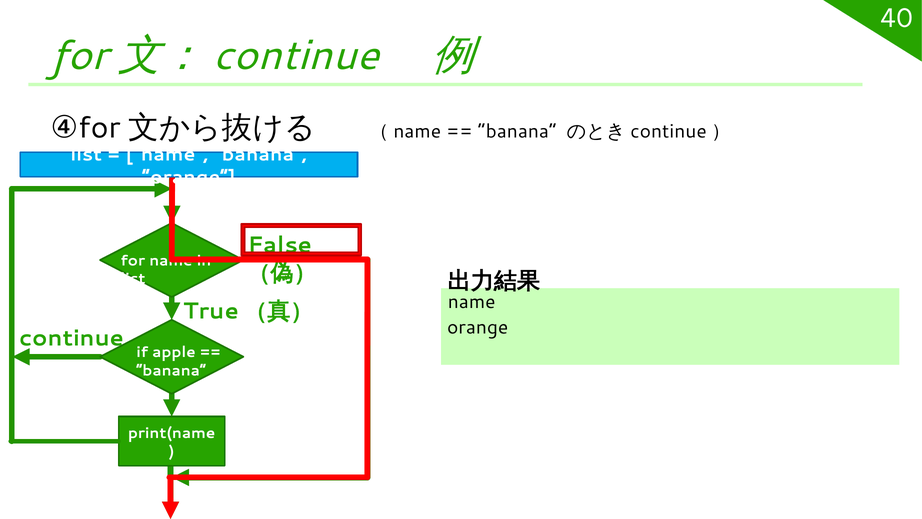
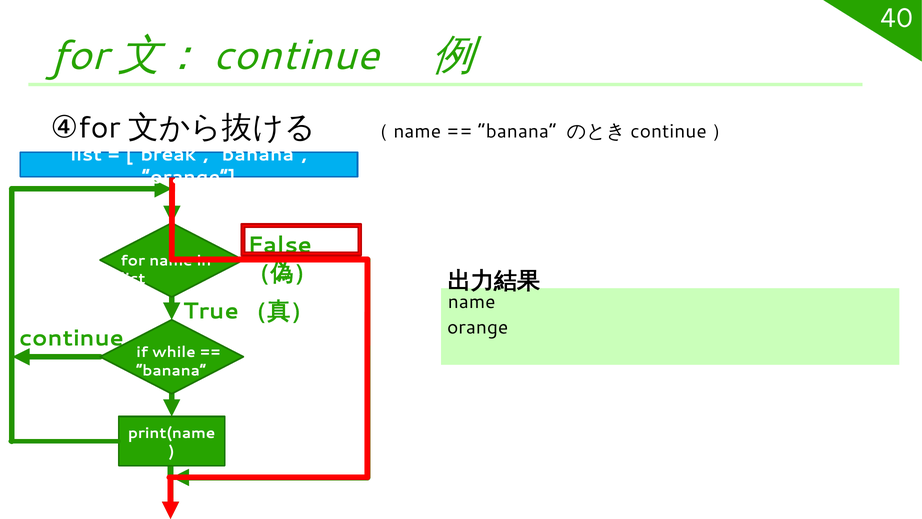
name at (167, 154): name -> break
apple: apple -> while
